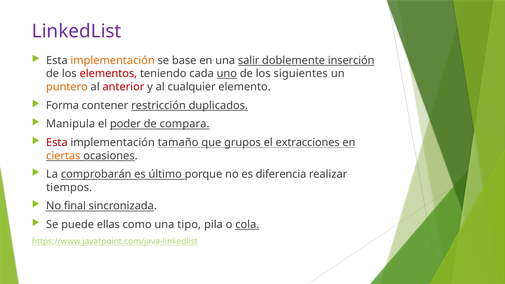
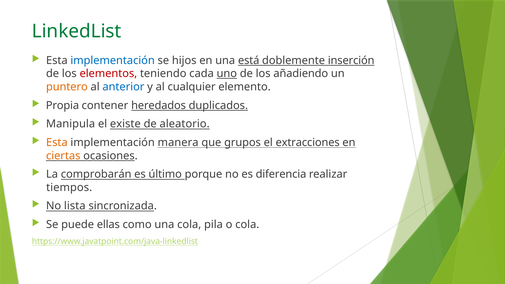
LinkedList colour: purple -> green
implementación at (113, 60) colour: orange -> blue
base: base -> hijos
salir: salir -> está
siguientes: siguientes -> añadiendo
anterior colour: red -> blue
Forma: Forma -> Propia
restricción: restricción -> heredados
poder: poder -> existe
compara: compara -> aleatorio
Esta at (57, 142) colour: red -> orange
tamaño: tamaño -> manera
final: final -> lista
una tipo: tipo -> cola
cola at (247, 225) underline: present -> none
